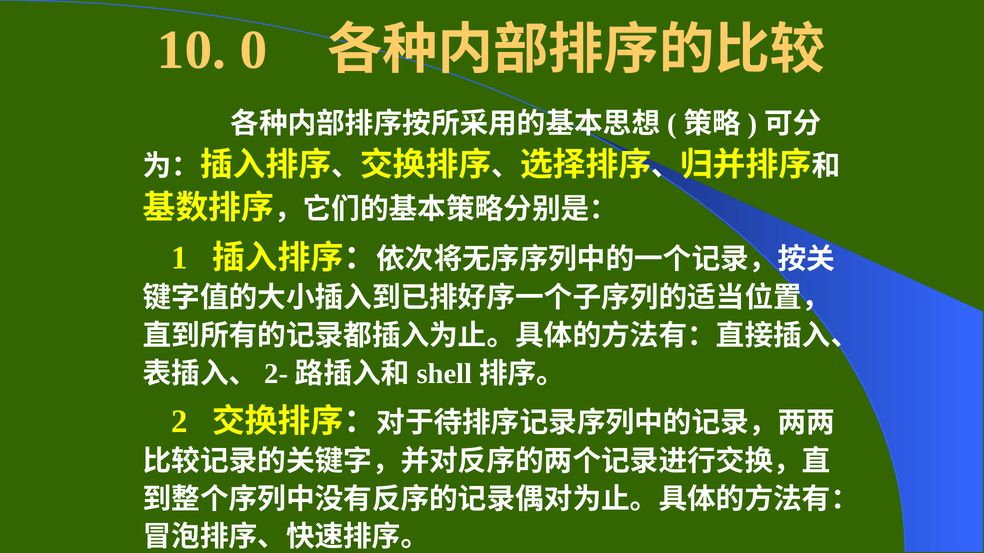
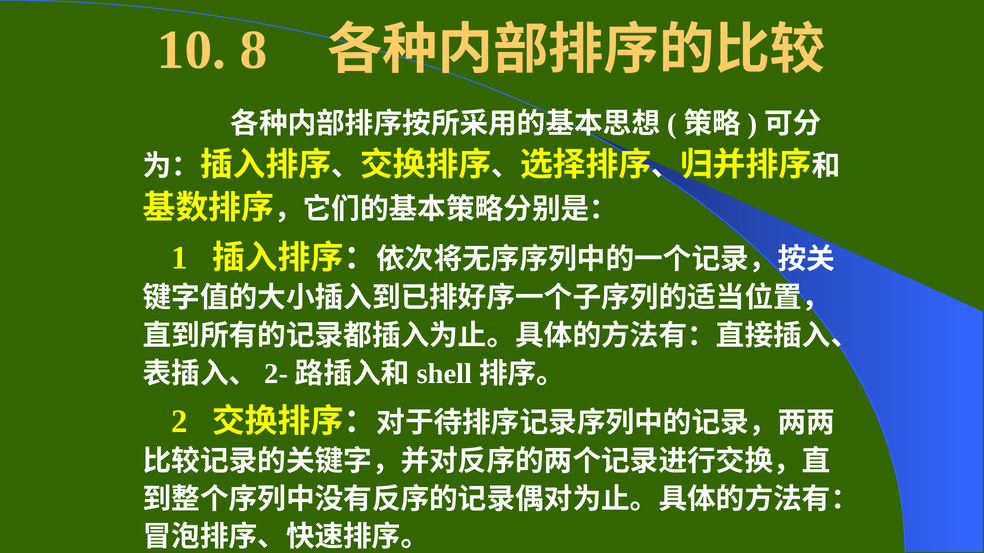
0: 0 -> 8
